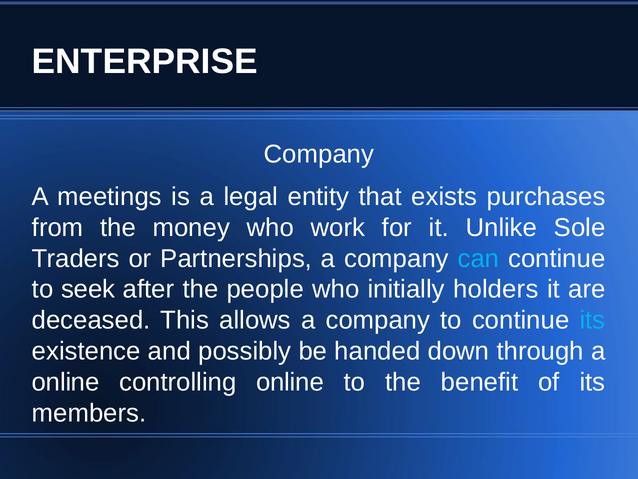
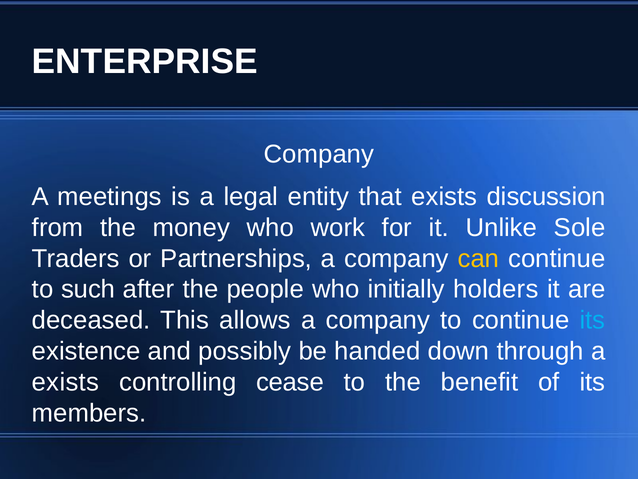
purchases: purchases -> discussion
can colour: light blue -> yellow
seek: seek -> such
online at (66, 382): online -> exists
controlling online: online -> cease
